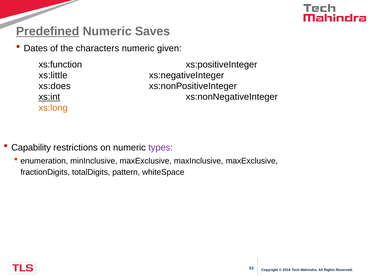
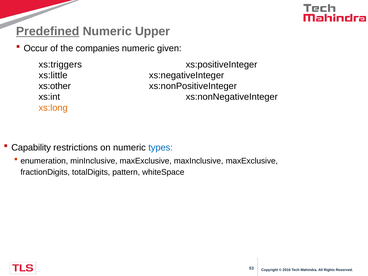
Saves: Saves -> Upper
Dates: Dates -> Occur
characters: characters -> companies
xs:function: xs:function -> xs:triggers
xs:does: xs:does -> xs:other
xs:int underline: present -> none
types colour: purple -> blue
